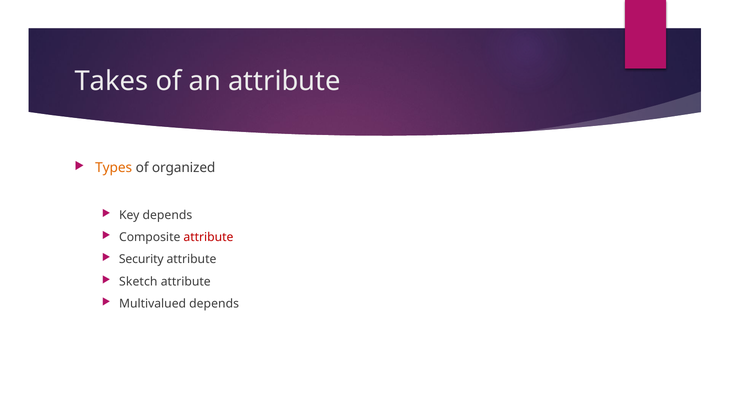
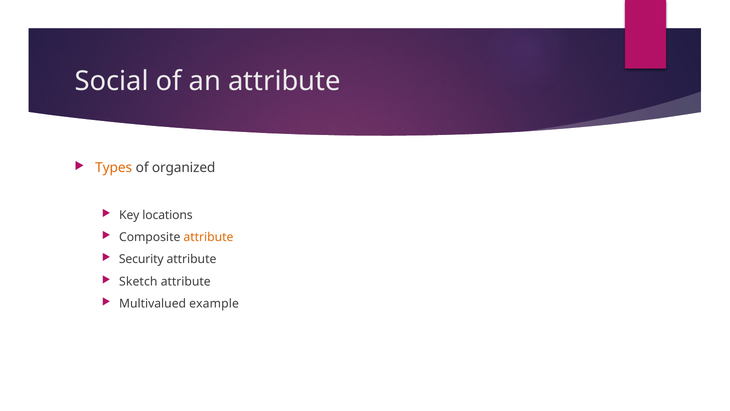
Takes: Takes -> Social
Key depends: depends -> locations
attribute at (208, 237) colour: red -> orange
Multivalued depends: depends -> example
